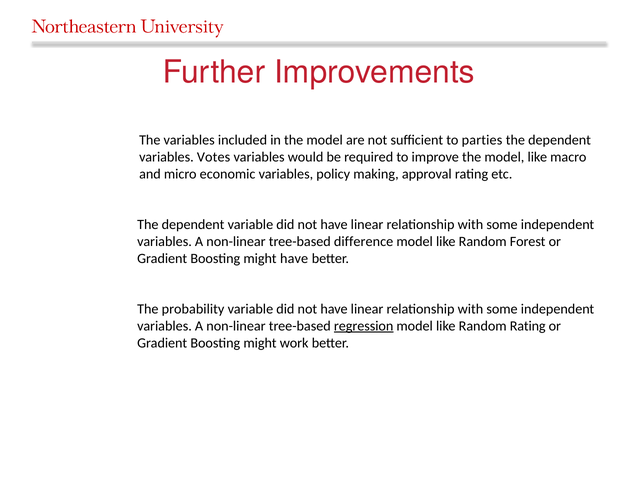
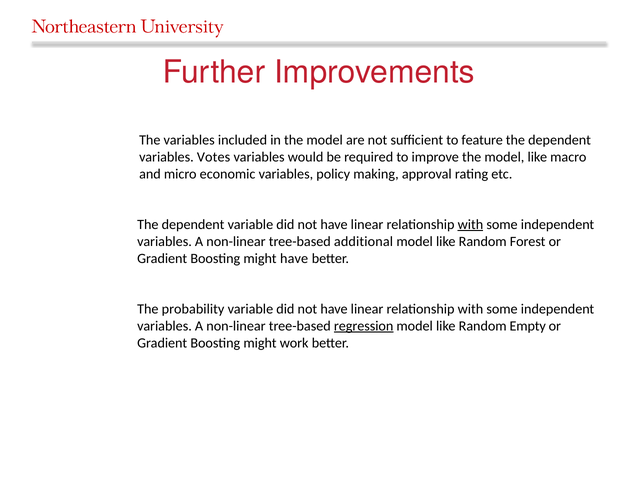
parties: parties -> feature
with at (470, 225) underline: none -> present
difference: difference -> additional
Random Rating: Rating -> Empty
